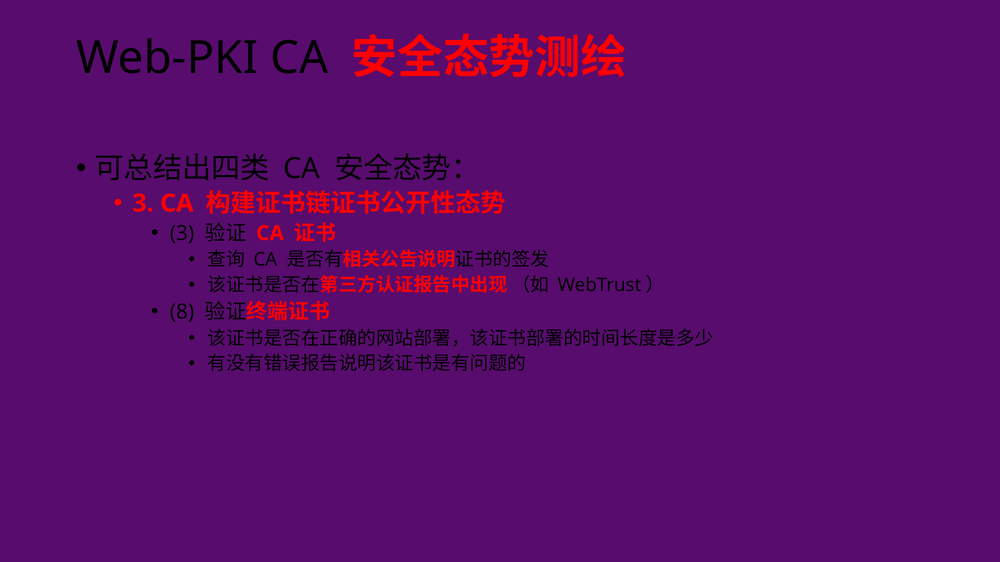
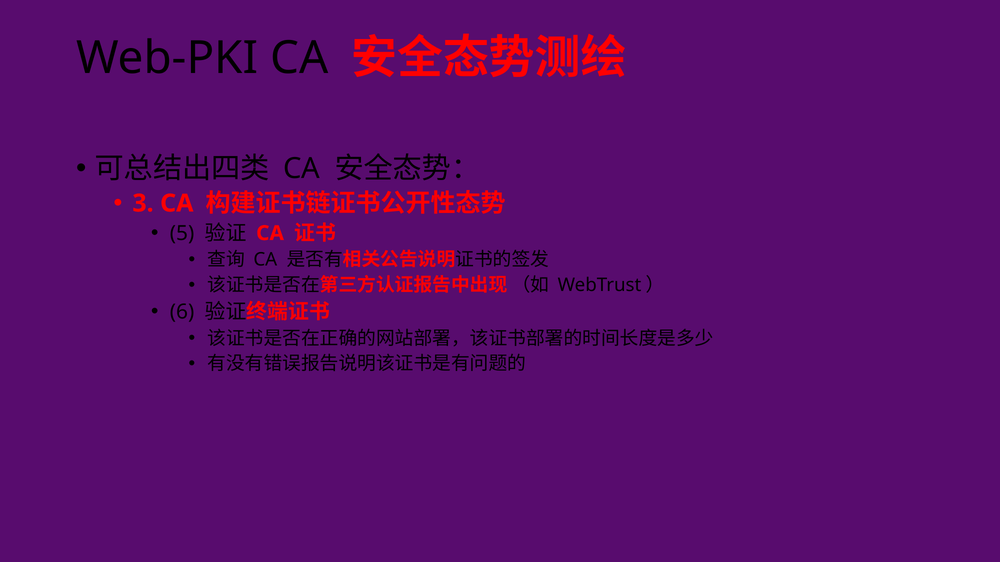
3 at (182, 233): 3 -> 5
8: 8 -> 6
